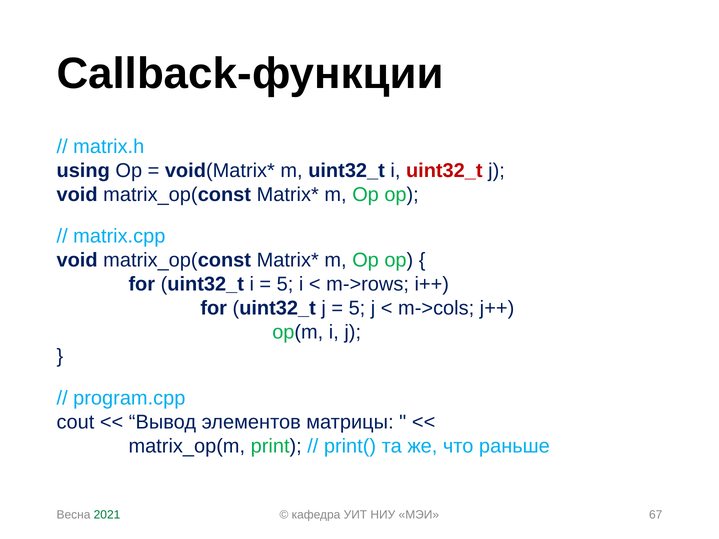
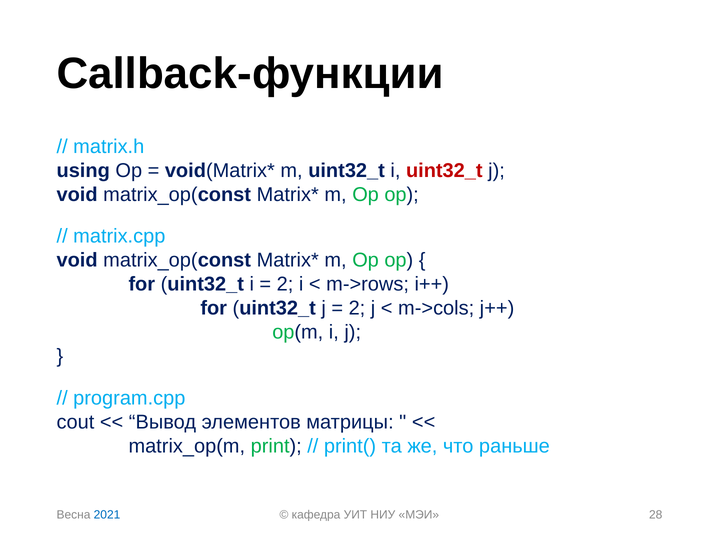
5 at (285, 284): 5 -> 2
5 at (357, 308): 5 -> 2
2021 colour: green -> blue
67: 67 -> 28
